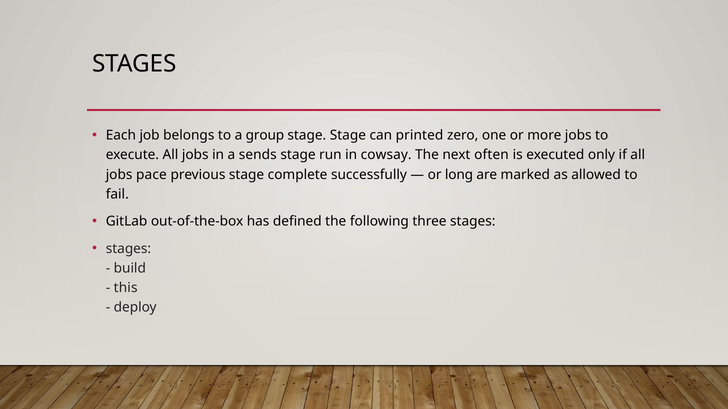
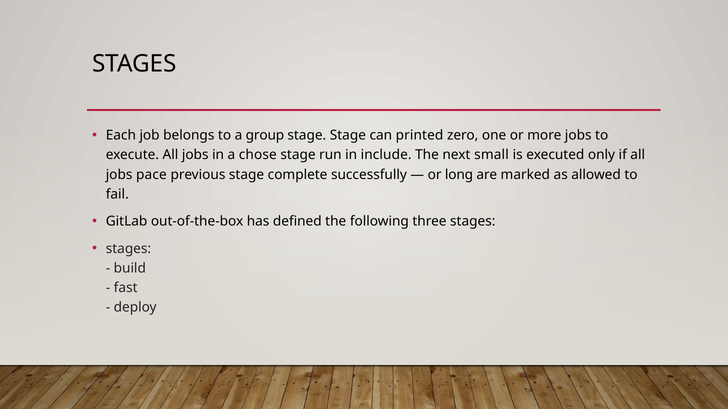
sends: sends -> chose
cowsay: cowsay -> include
often: often -> small
this: this -> fast
